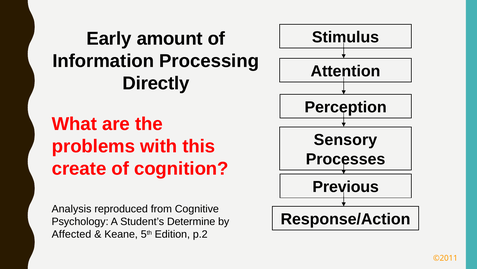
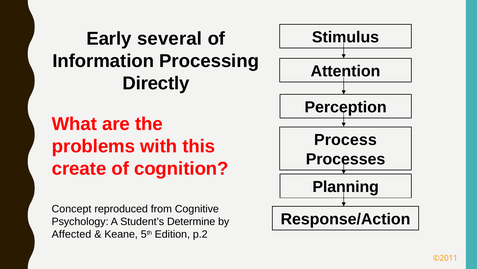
amount: amount -> several
Sensory: Sensory -> Process
Previous: Previous -> Planning
Analysis: Analysis -> Concept
